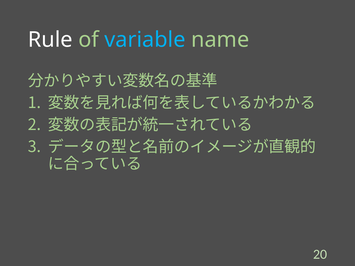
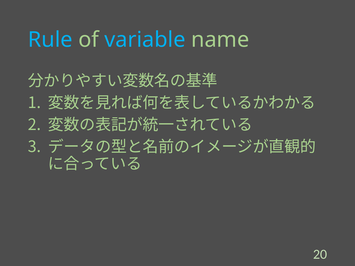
Rule colour: white -> light blue
